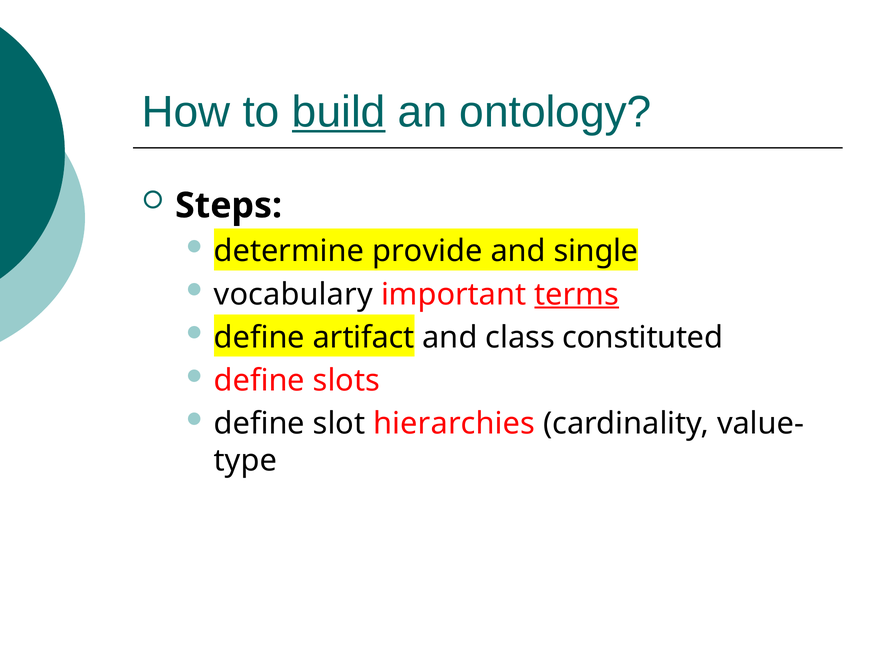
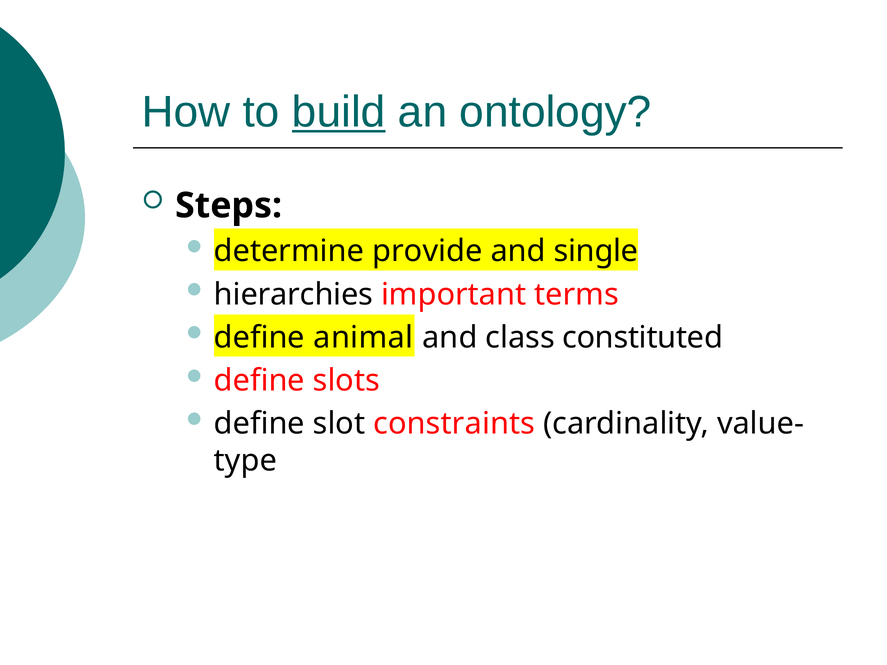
vocabulary: vocabulary -> hierarchies
terms underline: present -> none
artifact: artifact -> animal
hierarchies: hierarchies -> constraints
